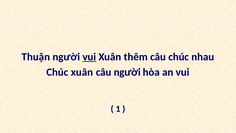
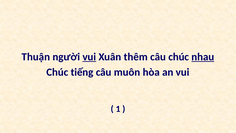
nhau underline: none -> present
Chúc xuân: xuân -> tiếng
câu người: người -> muôn
